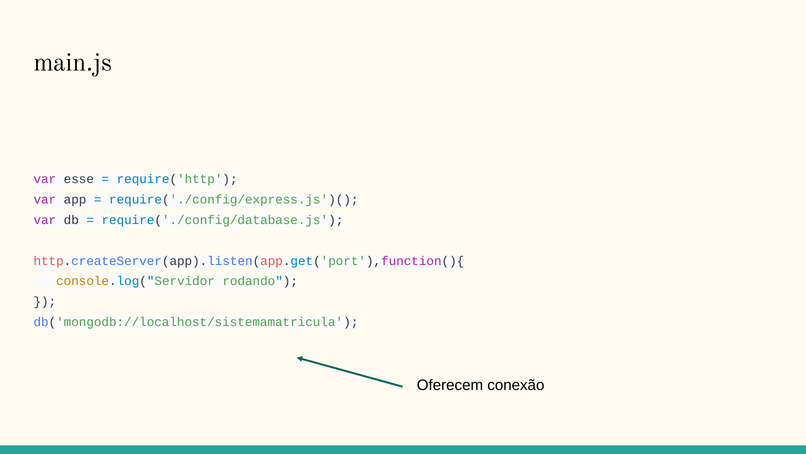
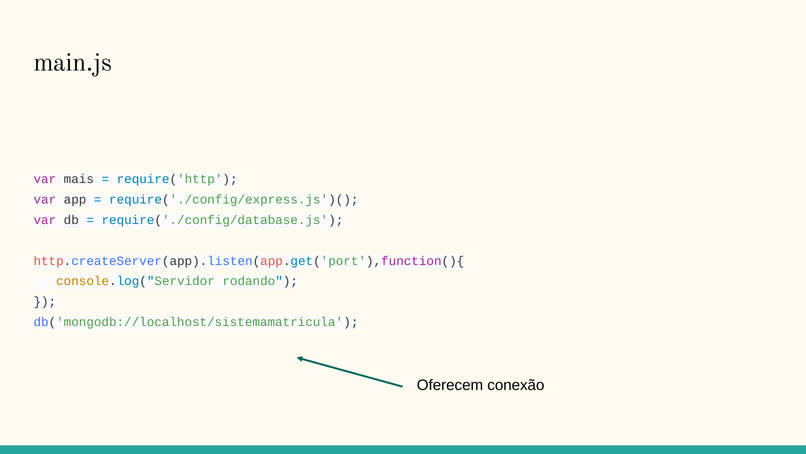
esse: esse -> mais
